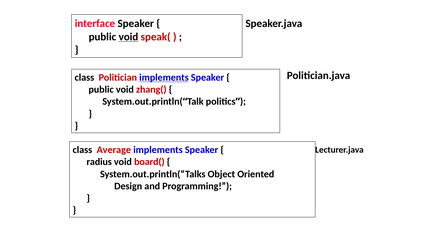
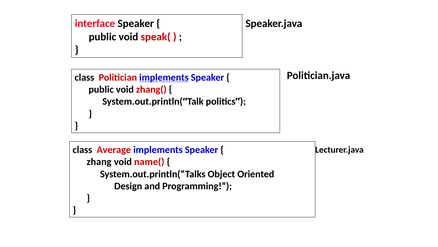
void at (128, 37) underline: present -> none
radius: radius -> zhang
board(: board( -> name(
